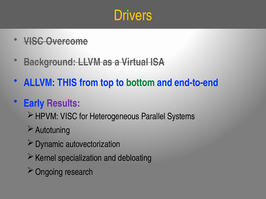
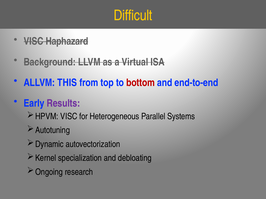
Drivers: Drivers -> Difficult
Overcome: Overcome -> Haphazard
bottom colour: green -> red
